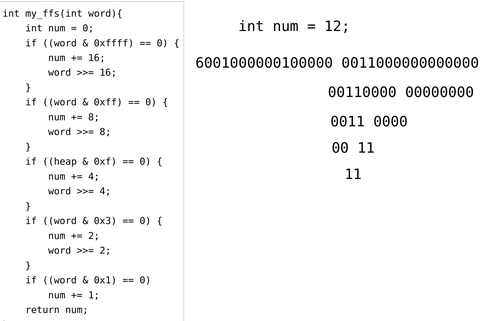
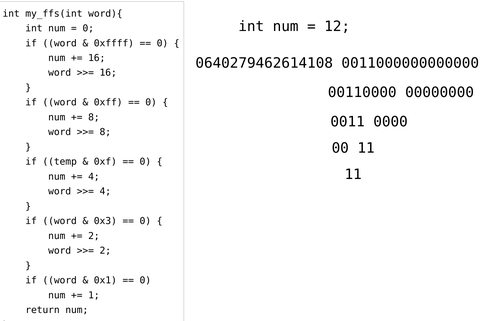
6001000000100000: 6001000000100000 -> 0640279462614108
heap: heap -> temp
